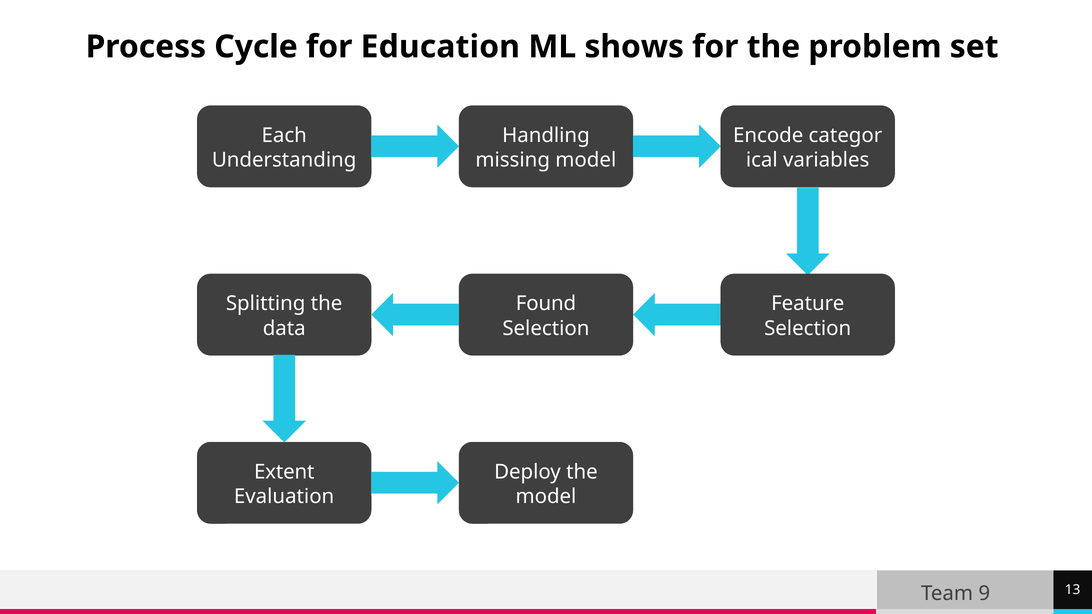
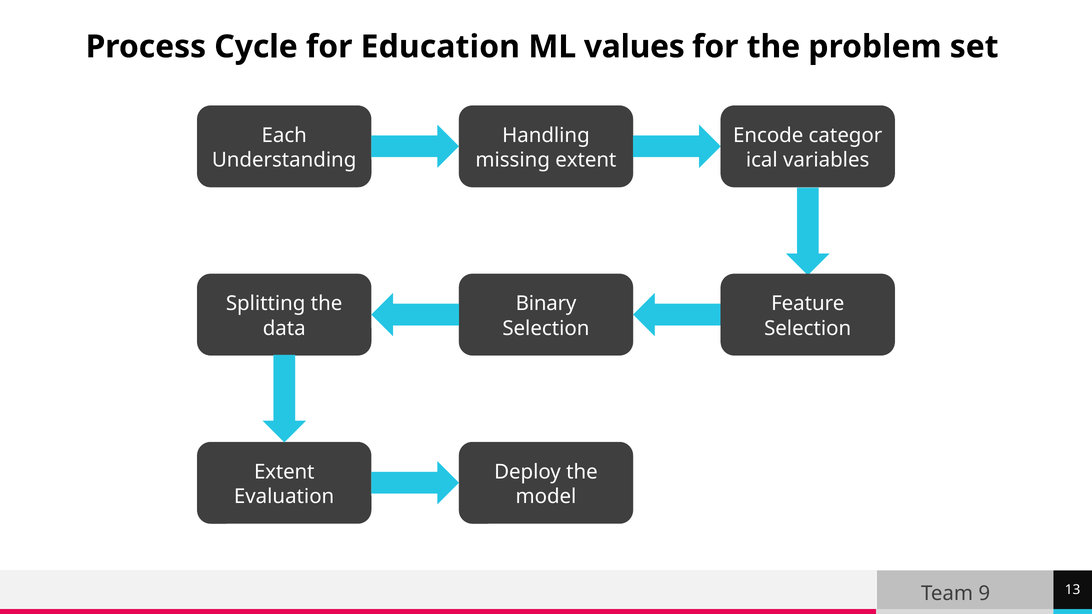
shows: shows -> values
missing model: model -> extent
Found: Found -> Binary
